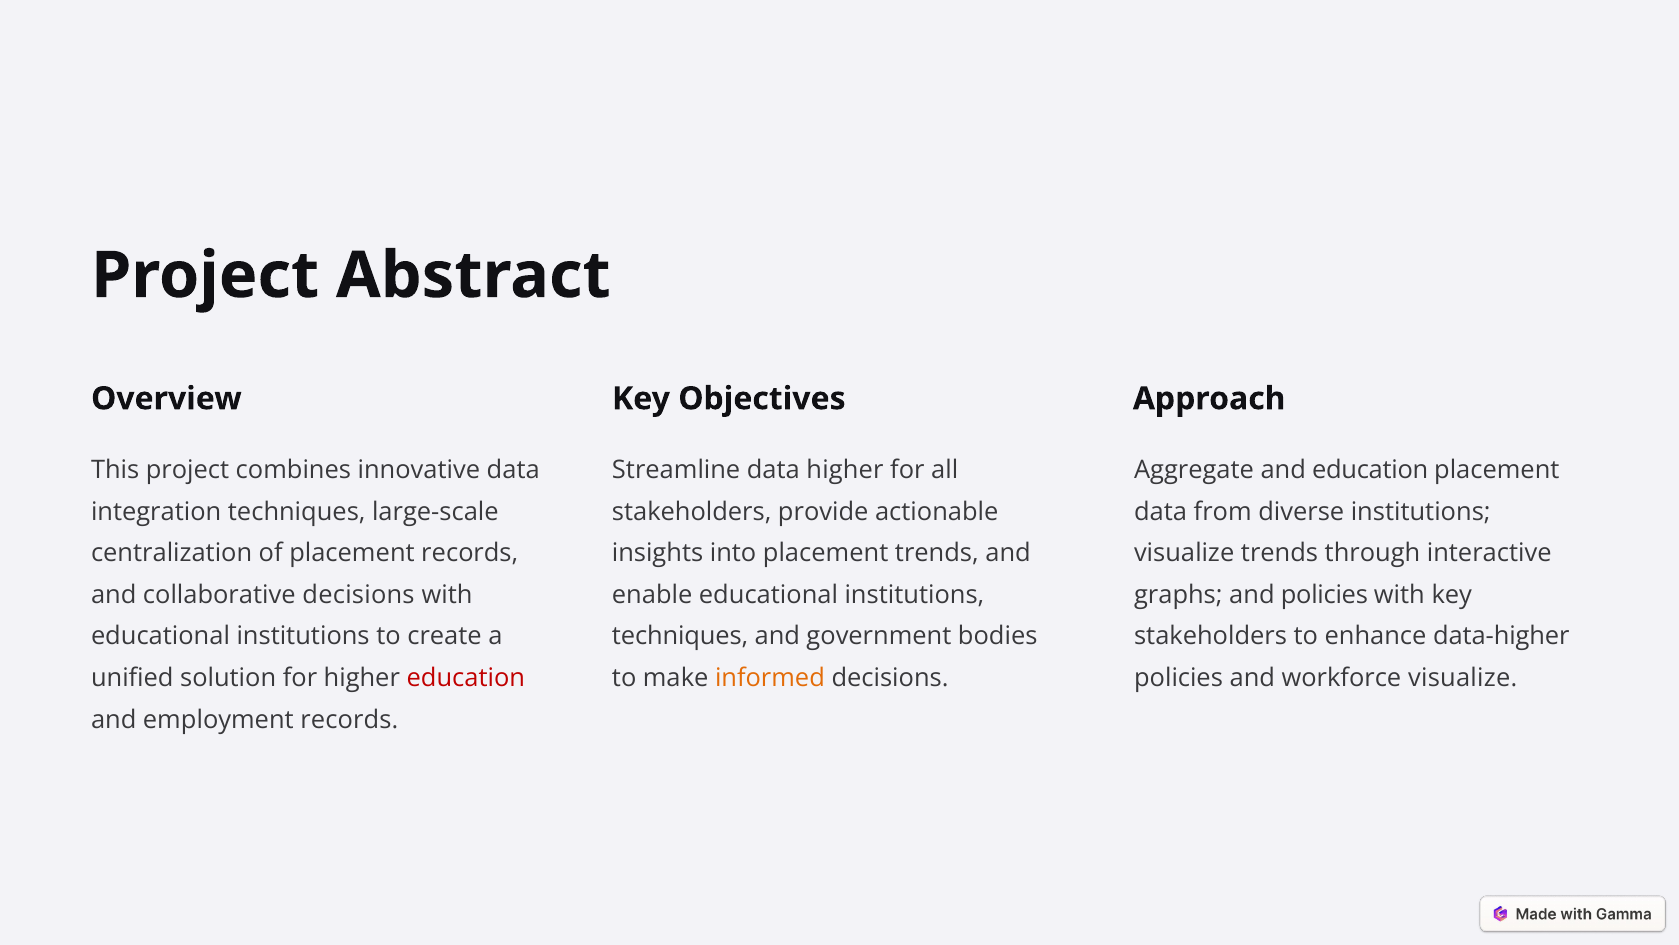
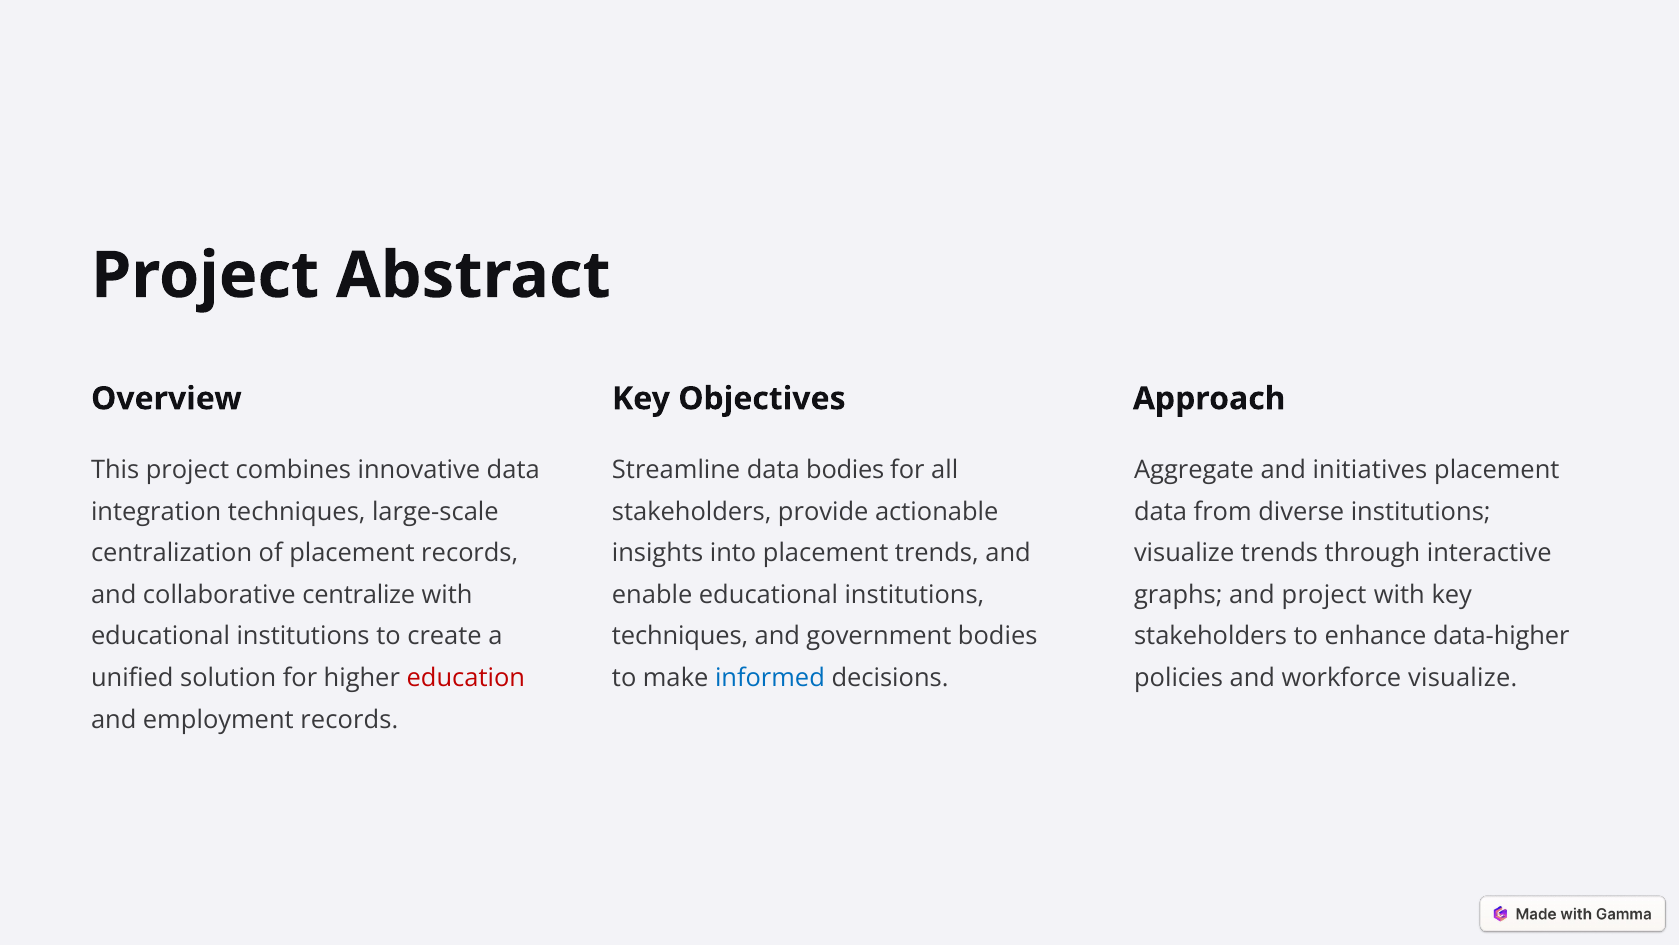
data higher: higher -> bodies
and education: education -> initiatives
collaborative decisions: decisions -> centralize
and policies: policies -> project
informed colour: orange -> blue
